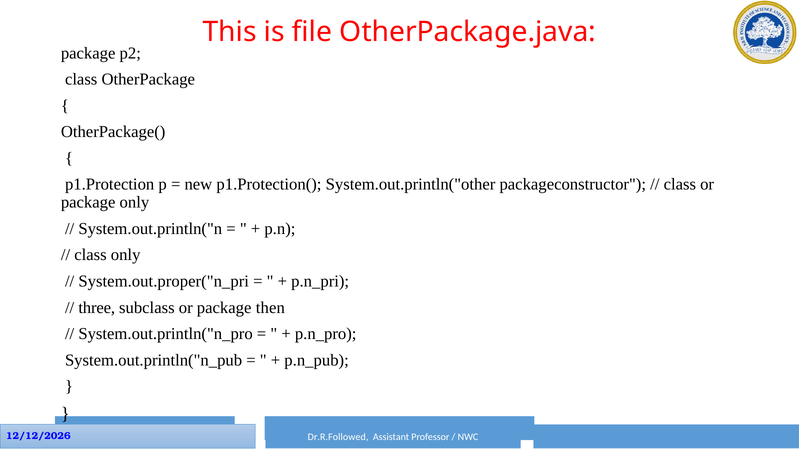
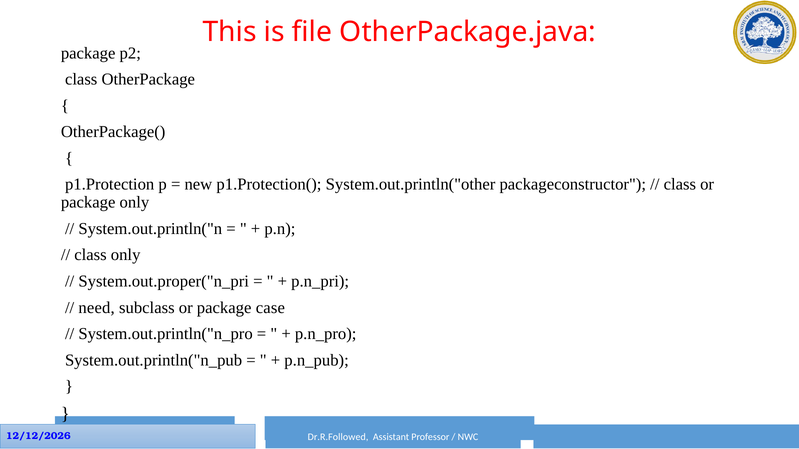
three: three -> need
then: then -> case
